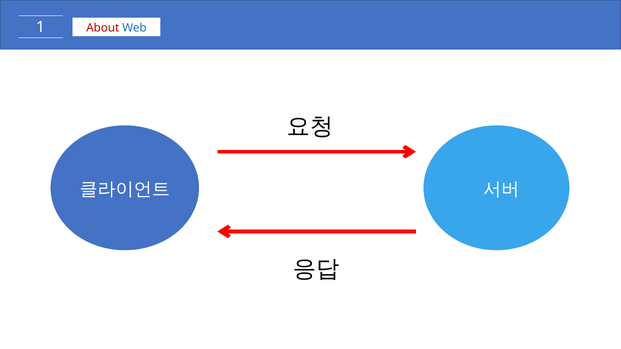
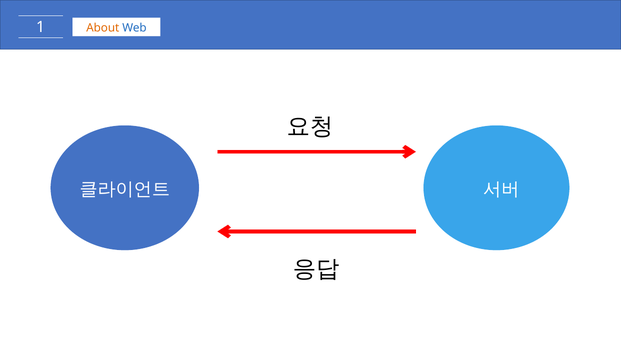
About colour: red -> orange
